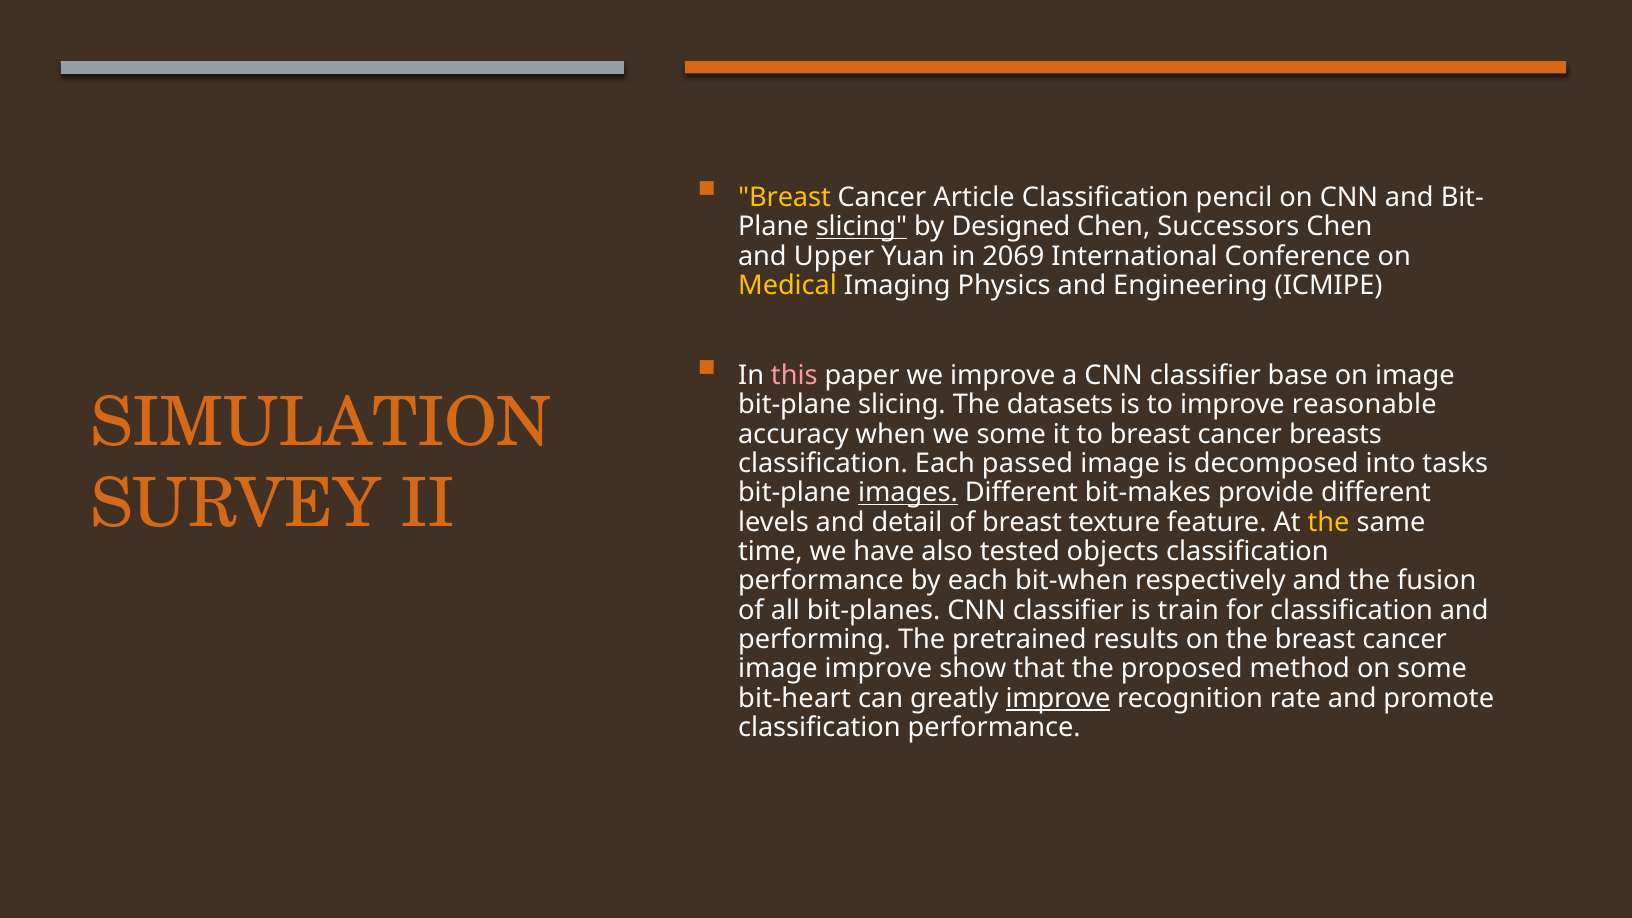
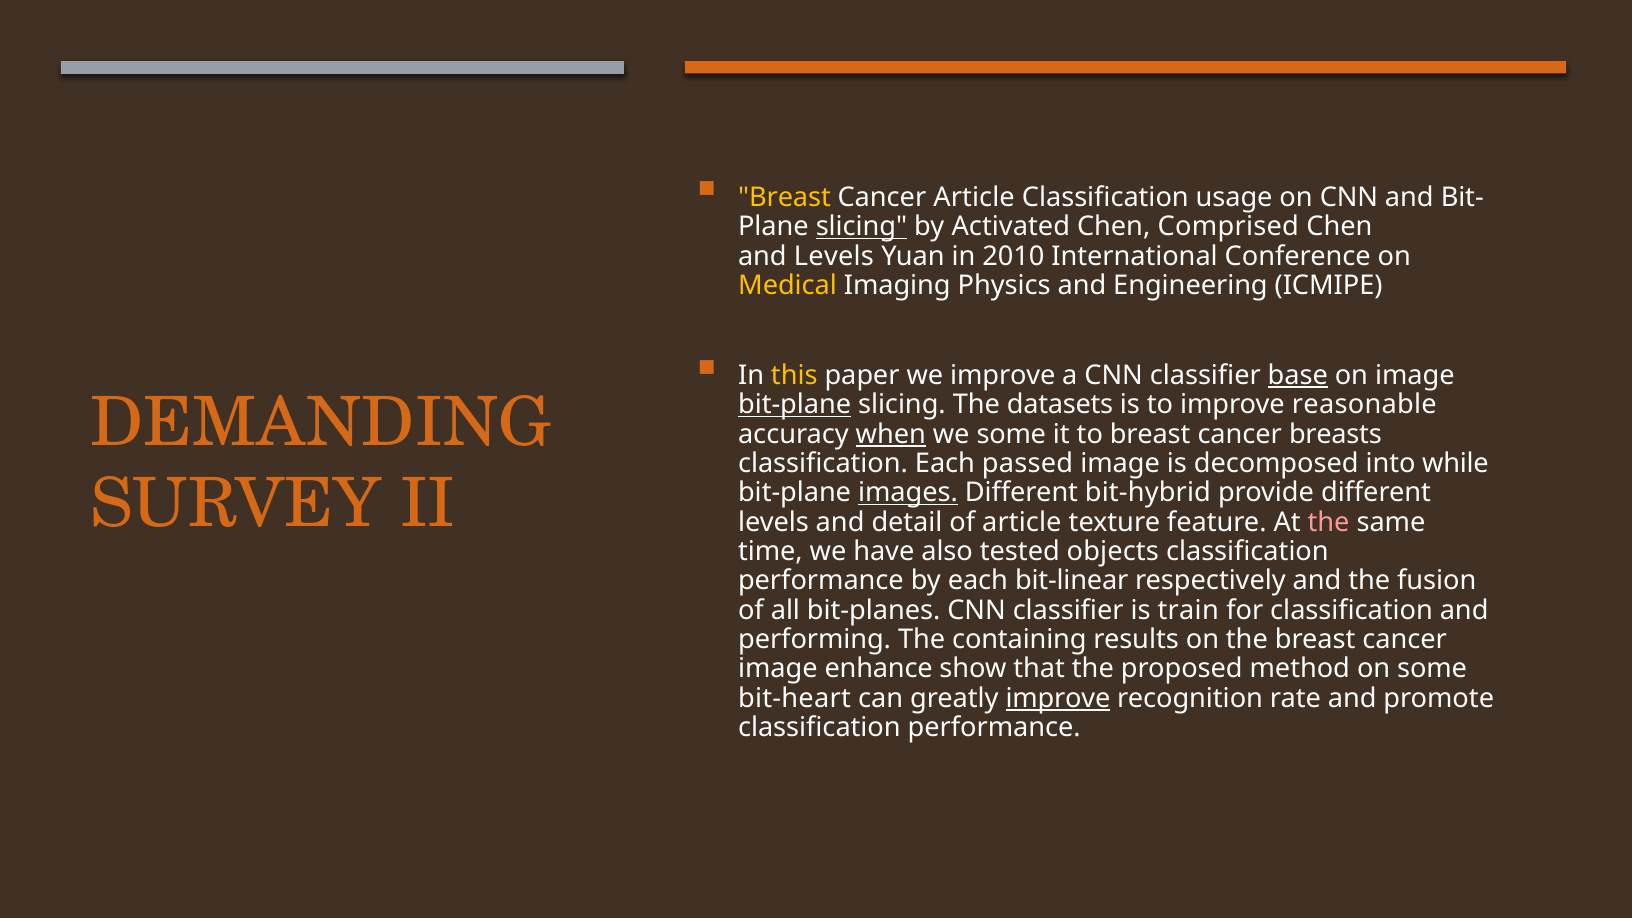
pencil: pencil -> usage
Designed: Designed -> Activated
Successors: Successors -> Comprised
and Upper: Upper -> Levels
2069: 2069 -> 2010
this colour: pink -> yellow
base underline: none -> present
bit-plane at (795, 405) underline: none -> present
SIMULATION: SIMULATION -> DEMANDING
when underline: none -> present
tasks: tasks -> while
bit-makes: bit-makes -> bit-hybrid
of breast: breast -> article
the at (1329, 522) colour: yellow -> pink
bit-when: bit-when -> bit-linear
pretrained: pretrained -> containing
image improve: improve -> enhance
